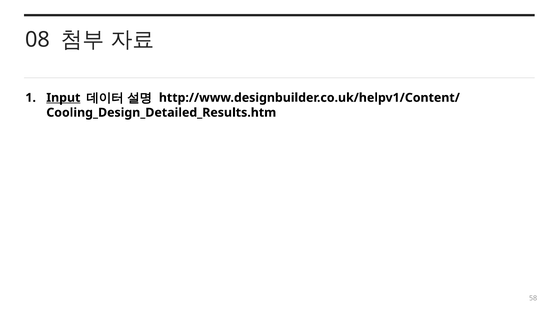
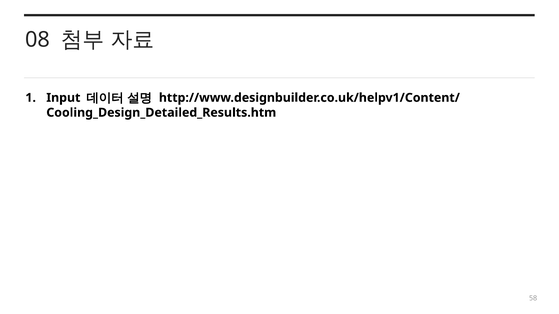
Input underline: present -> none
